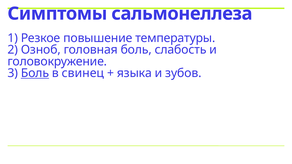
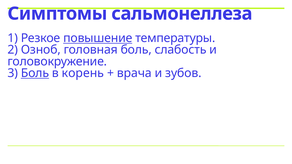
повышение underline: none -> present
свинец: свинец -> корень
языка: языка -> врача
